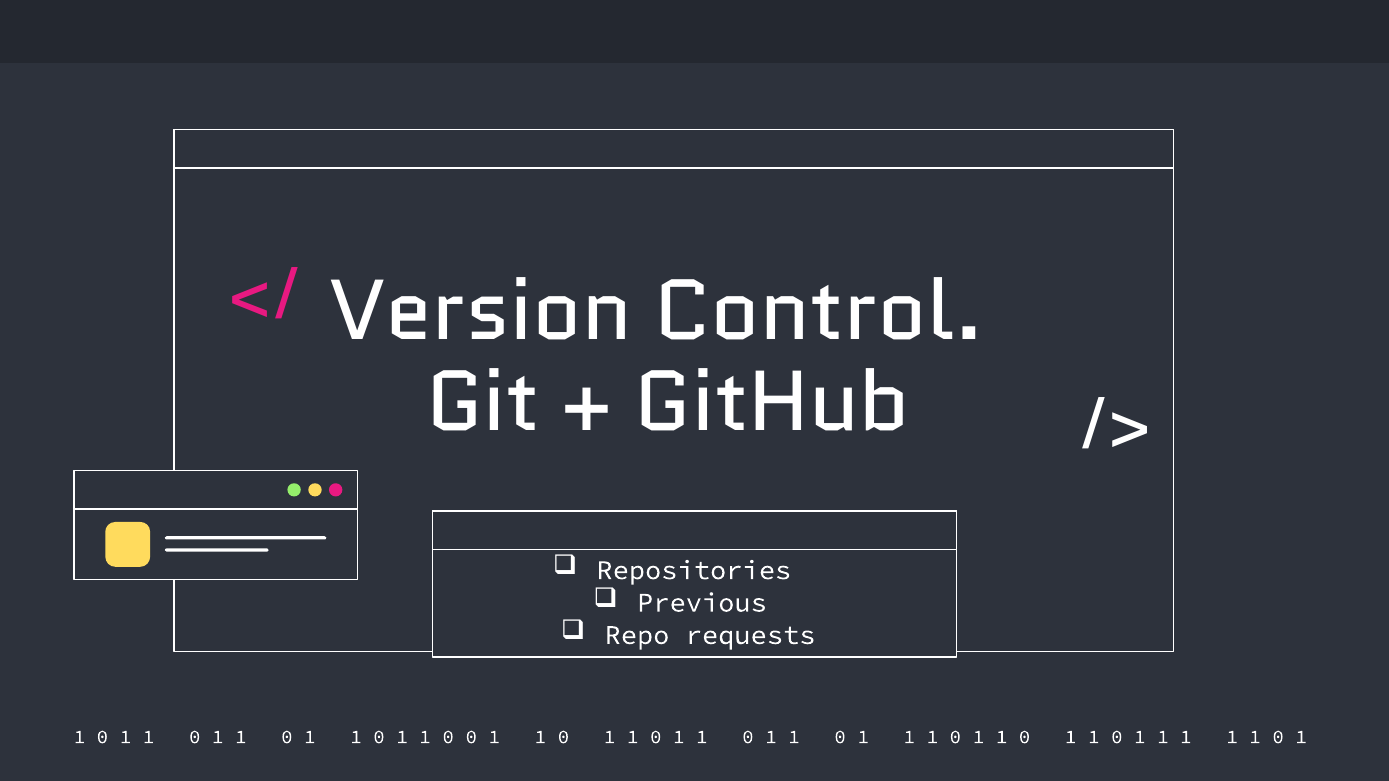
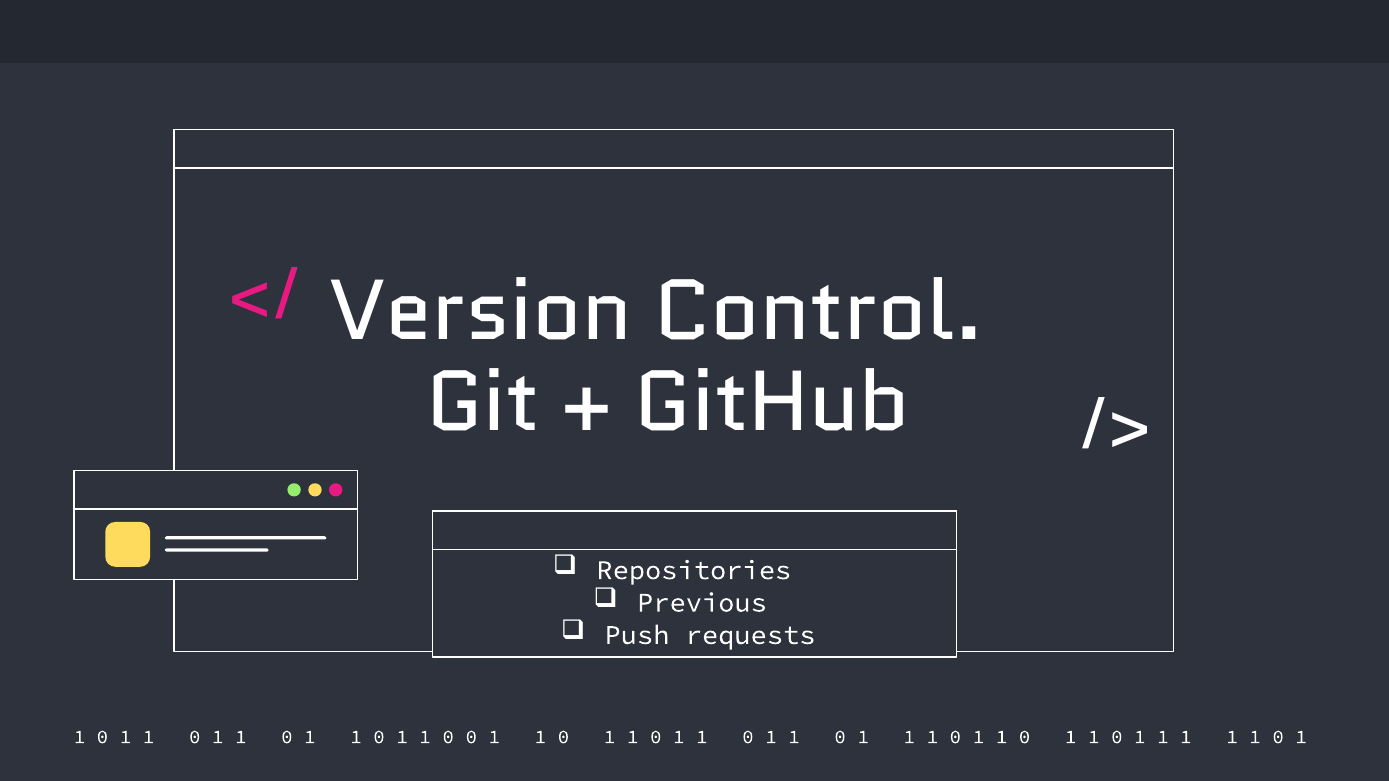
Repo: Repo -> Push
